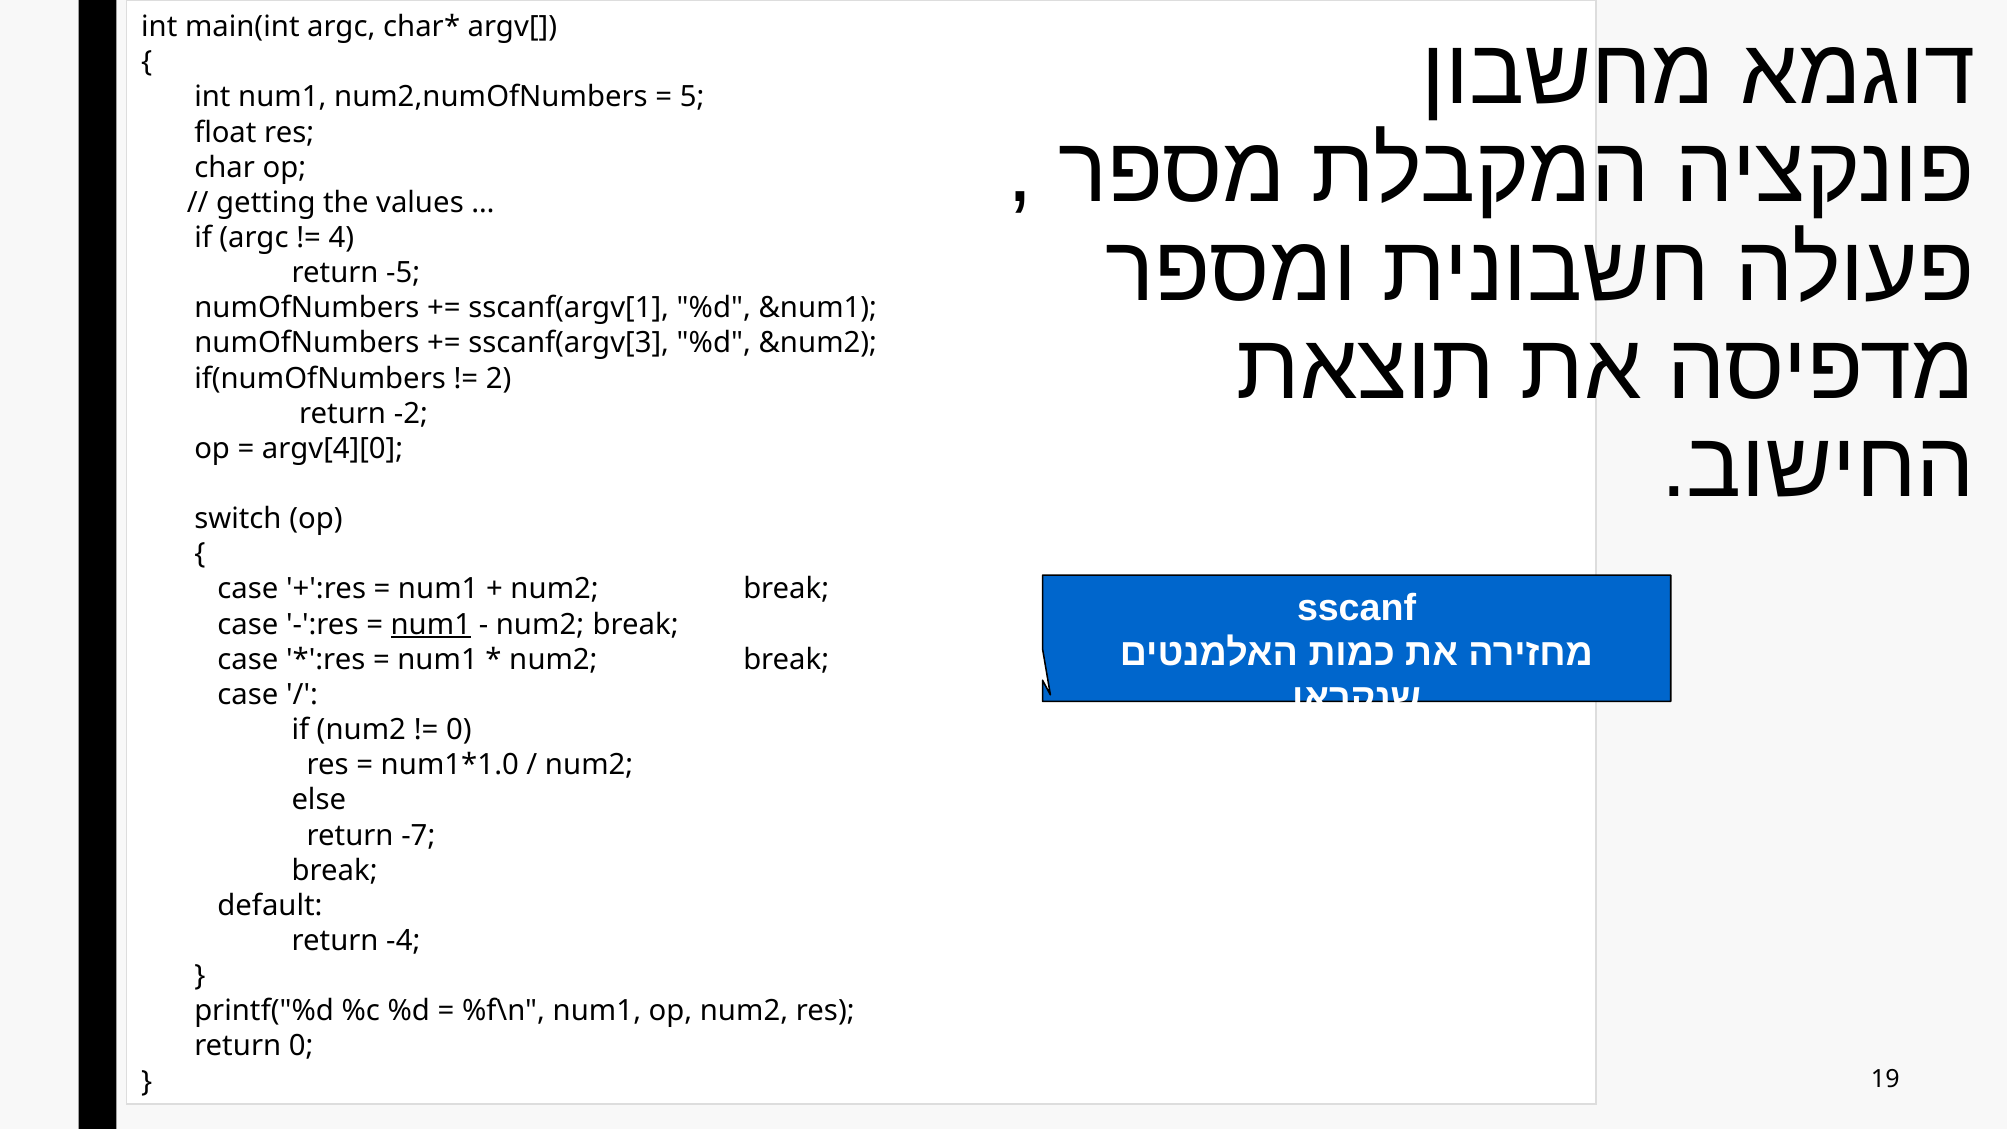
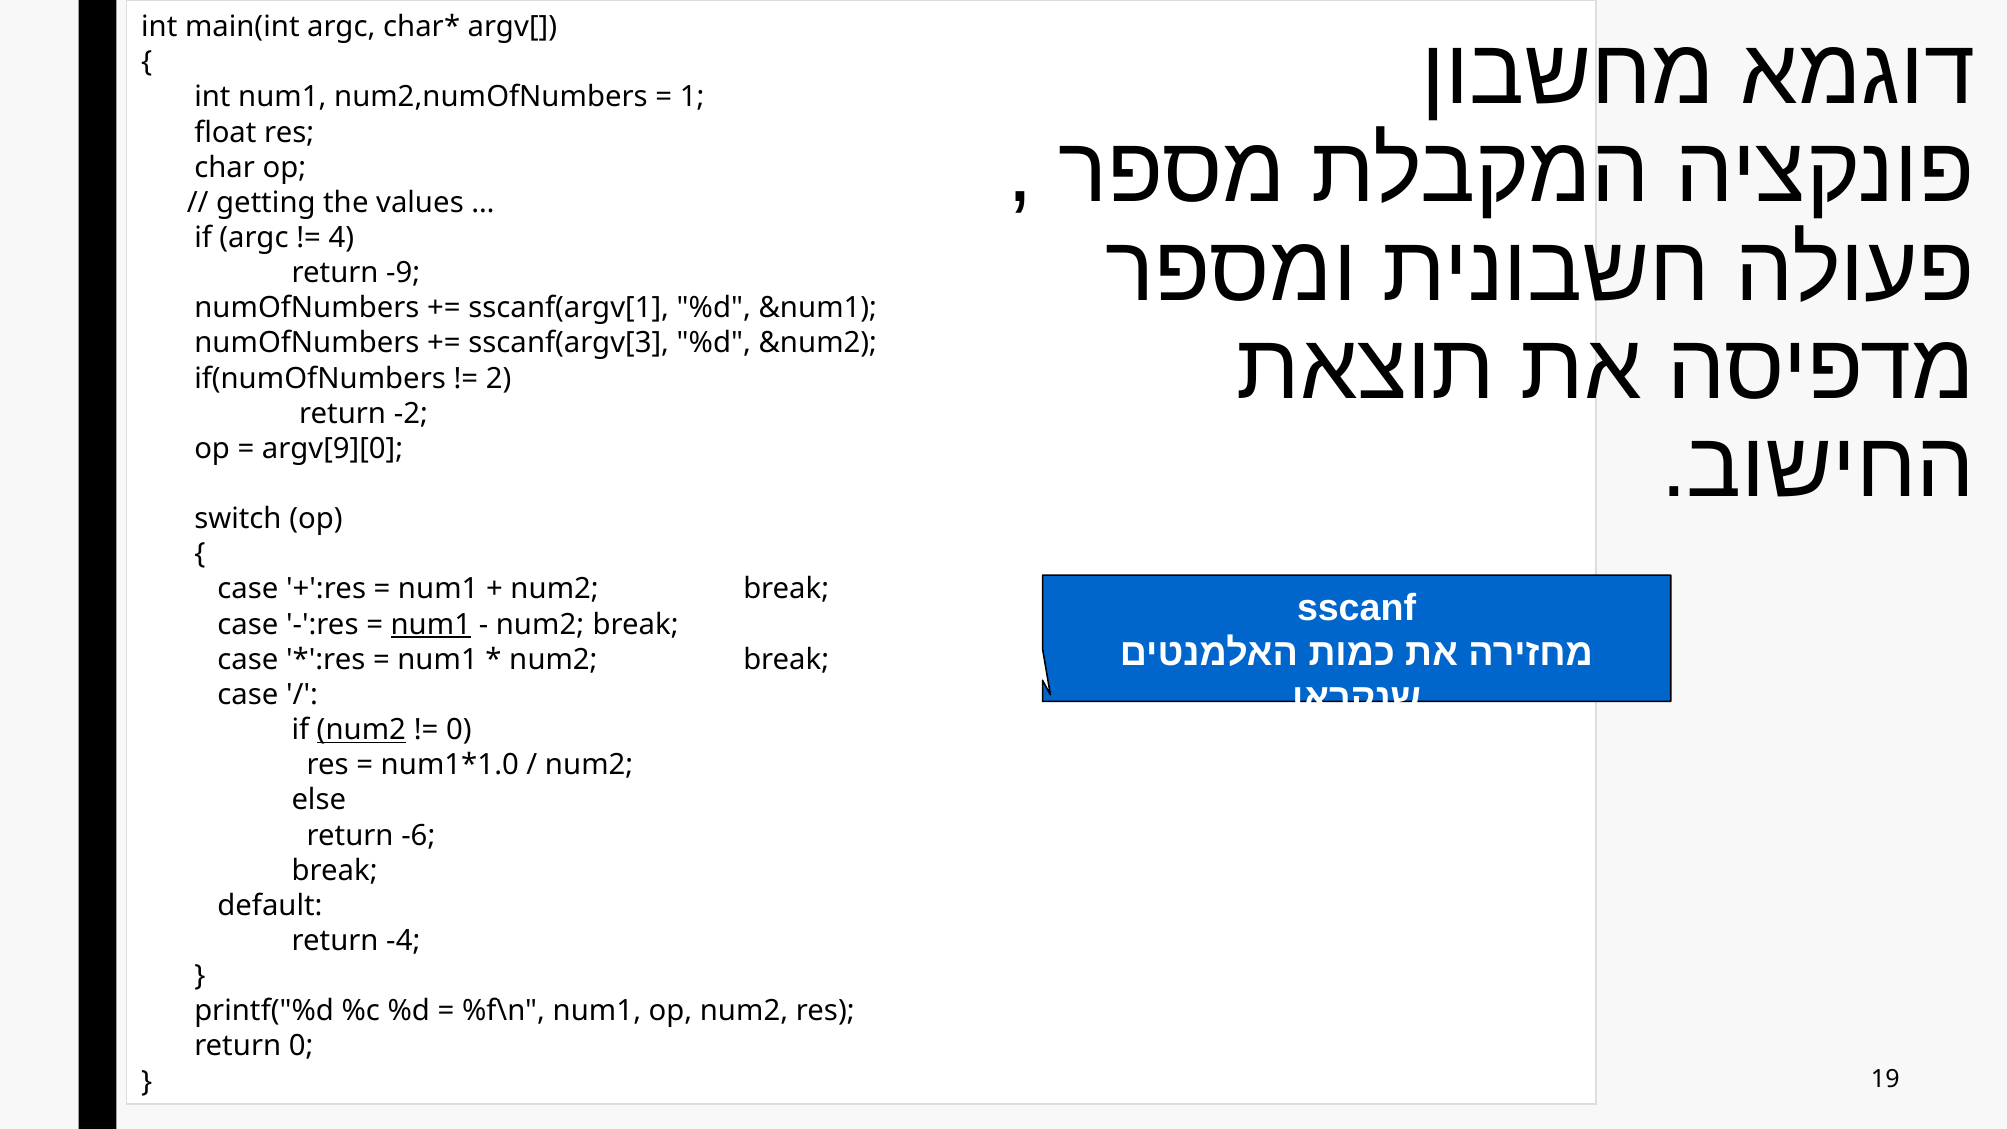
5: 5 -> 1
-5: -5 -> -9
argv[4][0: argv[4][0 -> argv[9][0
num2 at (361, 730) underline: none -> present
-7: -7 -> -6
